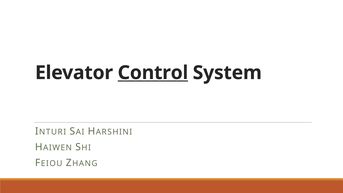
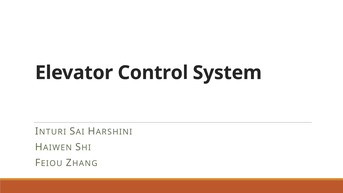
Control underline: present -> none
